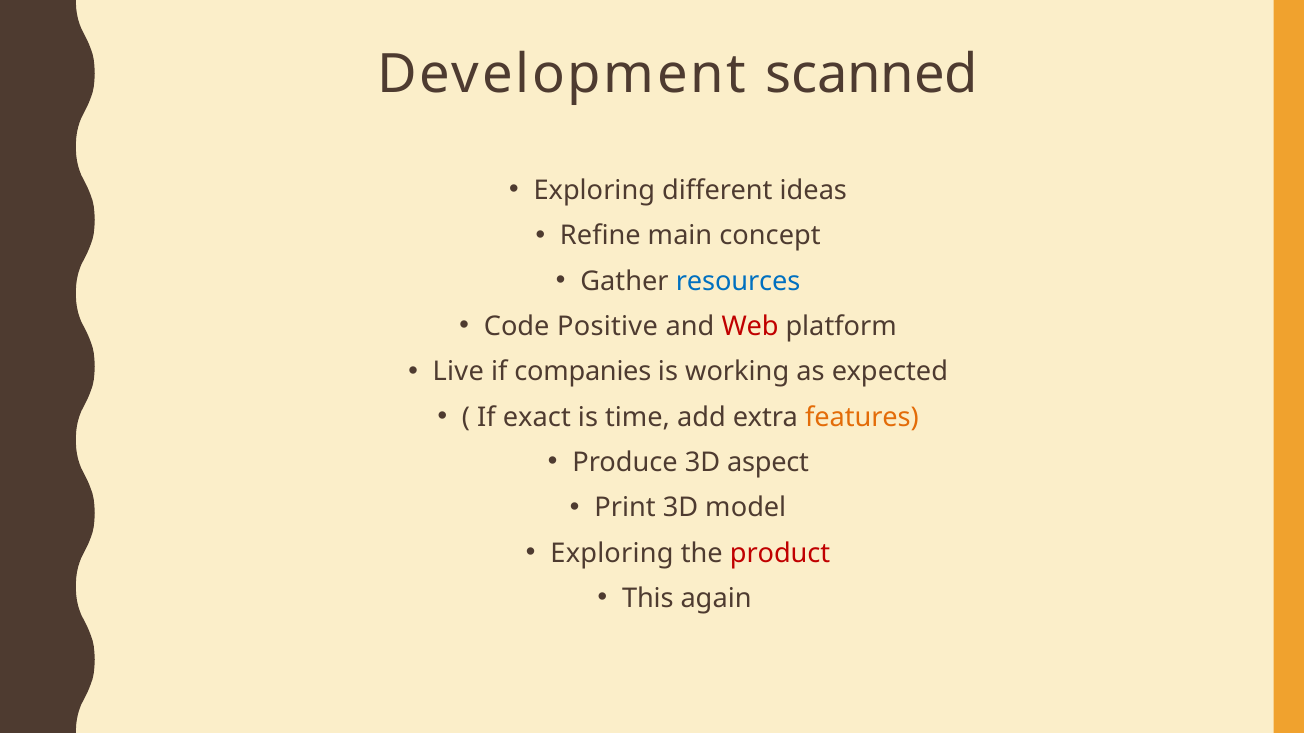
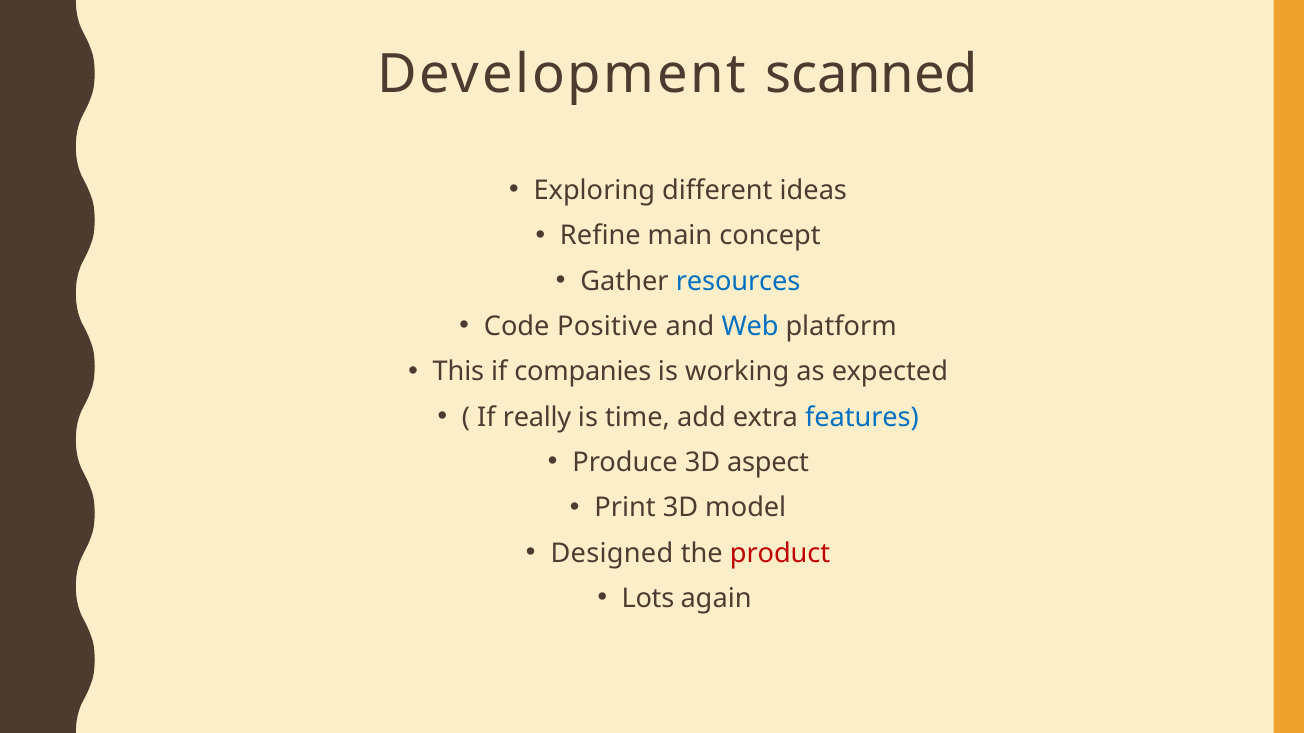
Web colour: red -> blue
Live: Live -> This
exact: exact -> really
features colour: orange -> blue
Exploring at (612, 553): Exploring -> Designed
This: This -> Lots
